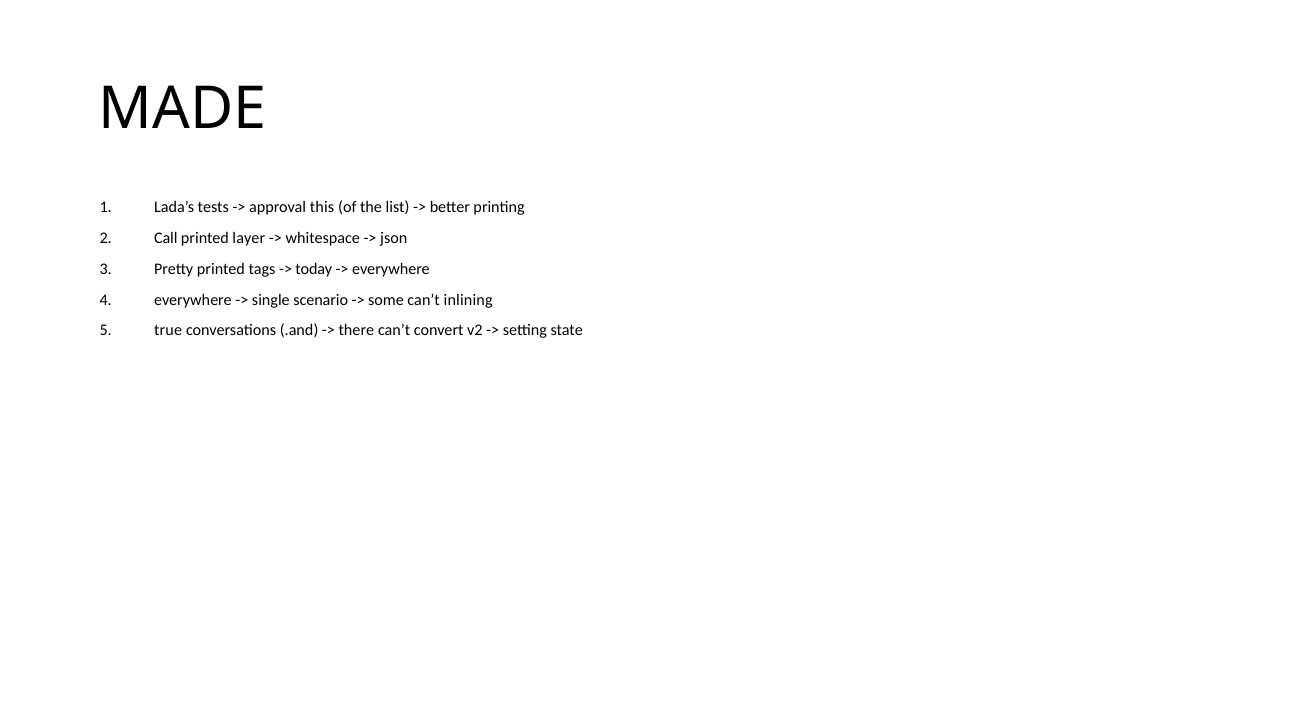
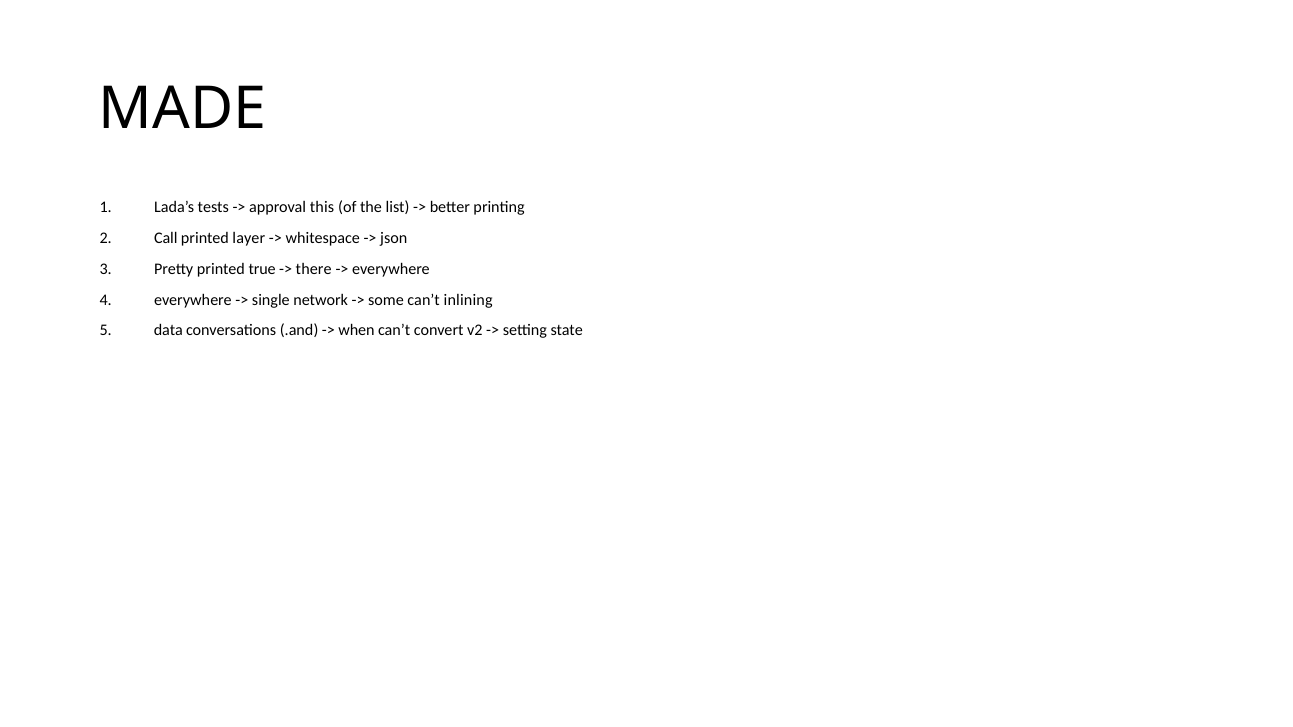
tags: tags -> true
today: today -> there
scenario: scenario -> network
true: true -> data
there: there -> when
